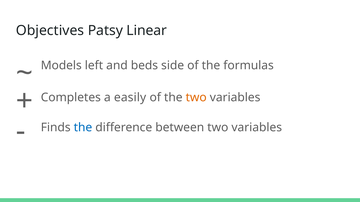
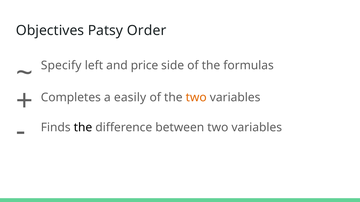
Linear: Linear -> Order
Models: Models -> Specify
beds: beds -> price
the at (83, 128) colour: blue -> black
